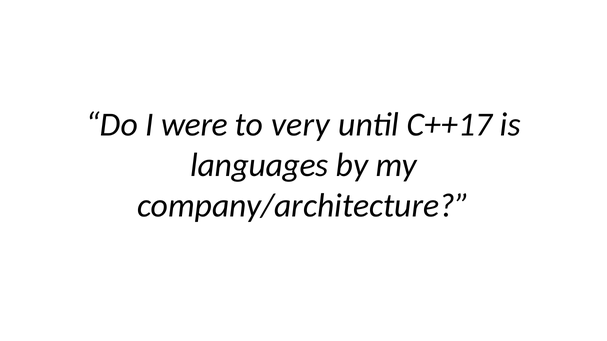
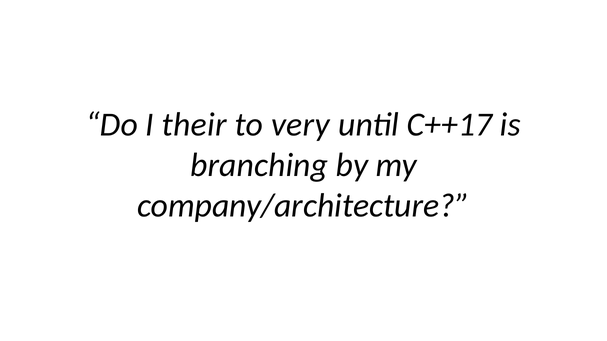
were: were -> their
languages: languages -> branching
